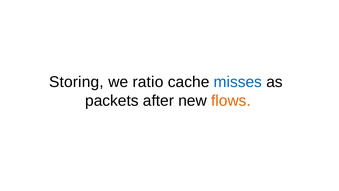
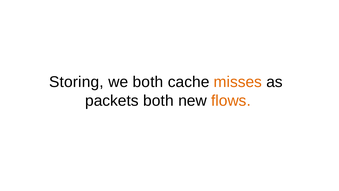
we ratio: ratio -> both
misses colour: blue -> orange
packets after: after -> both
